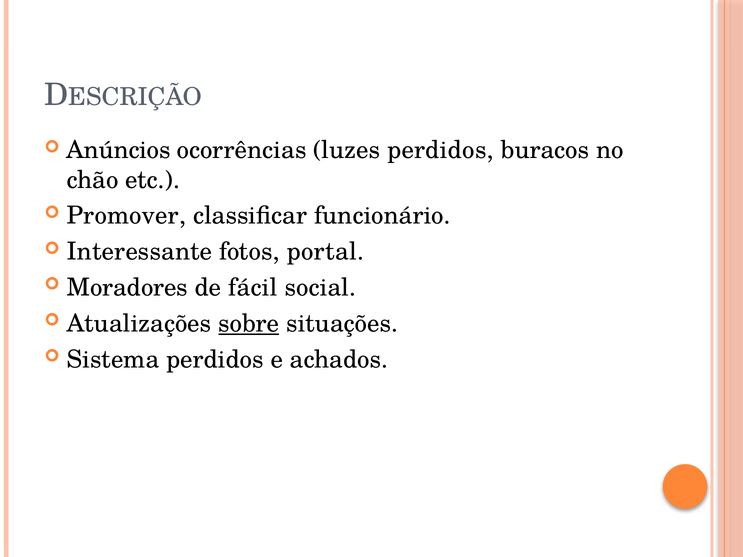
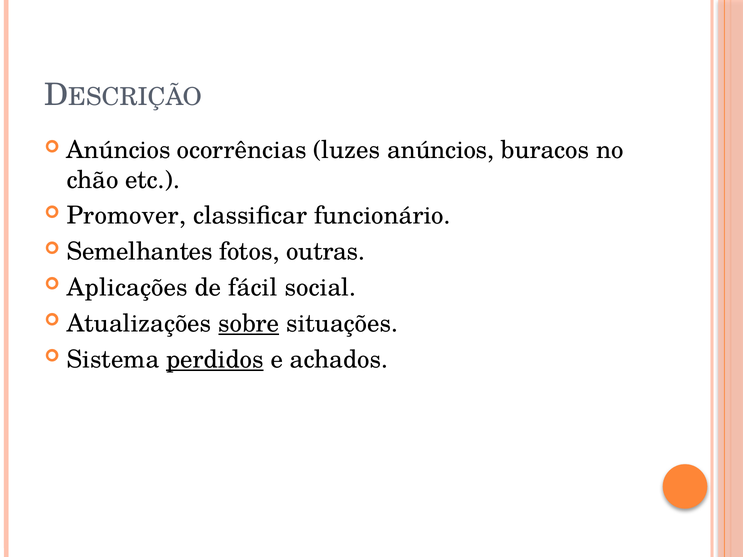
luzes perdidos: perdidos -> anúncios
Interessante: Interessante -> Semelhantes
portal: portal -> outras
Moradores: Moradores -> Aplicações
perdidos at (215, 360) underline: none -> present
